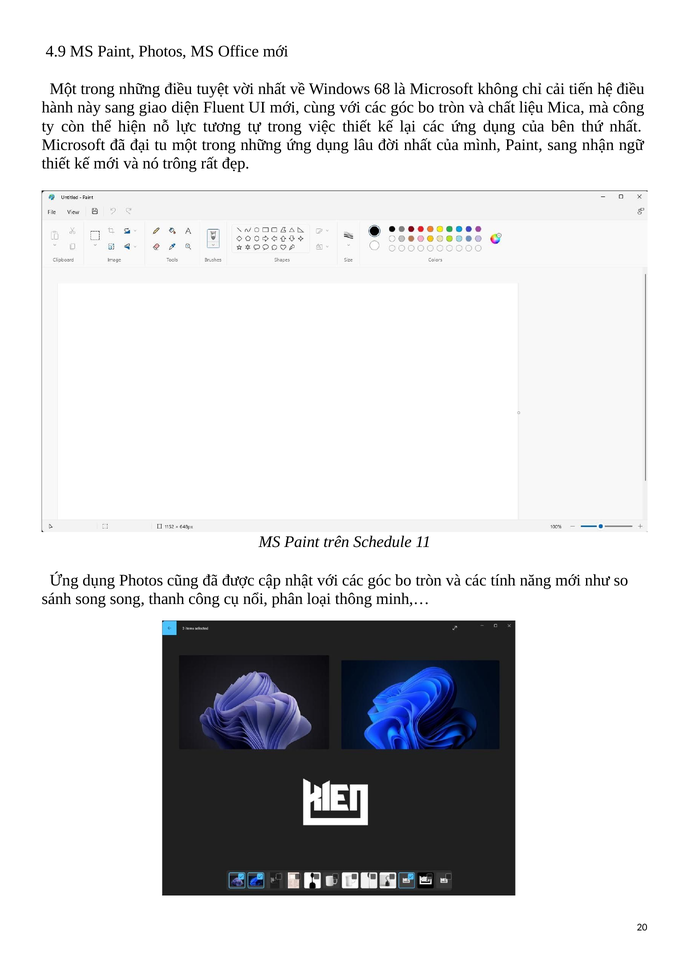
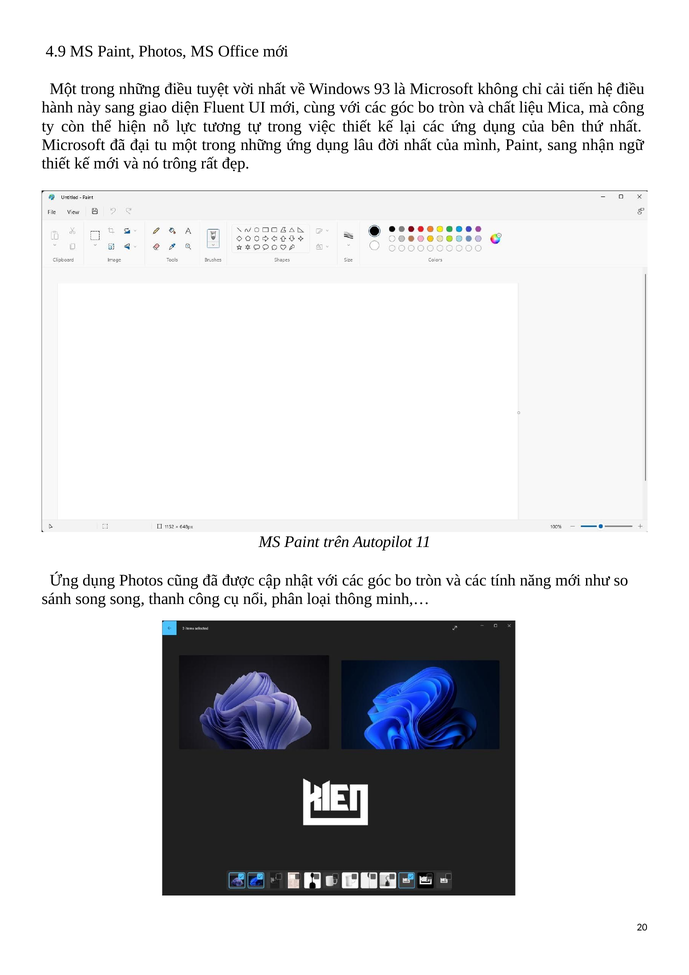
68: 68 -> 93
Schedule: Schedule -> Autopilot
